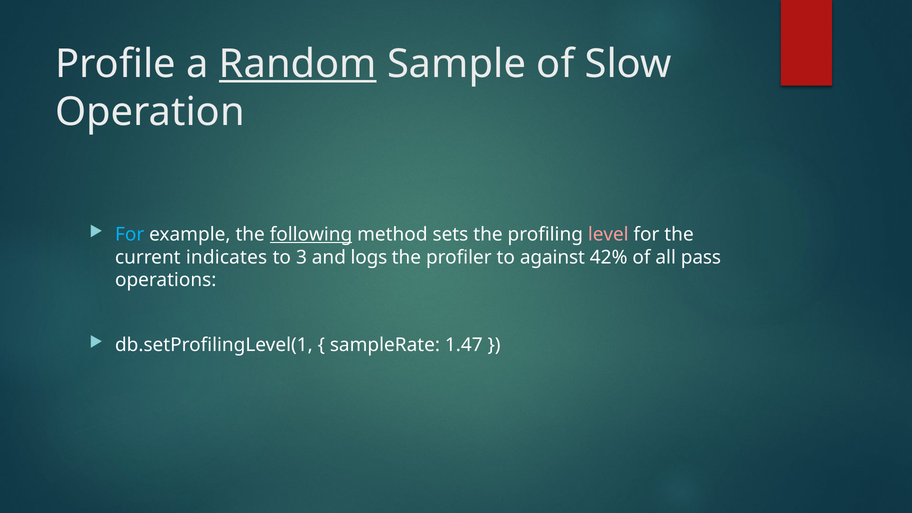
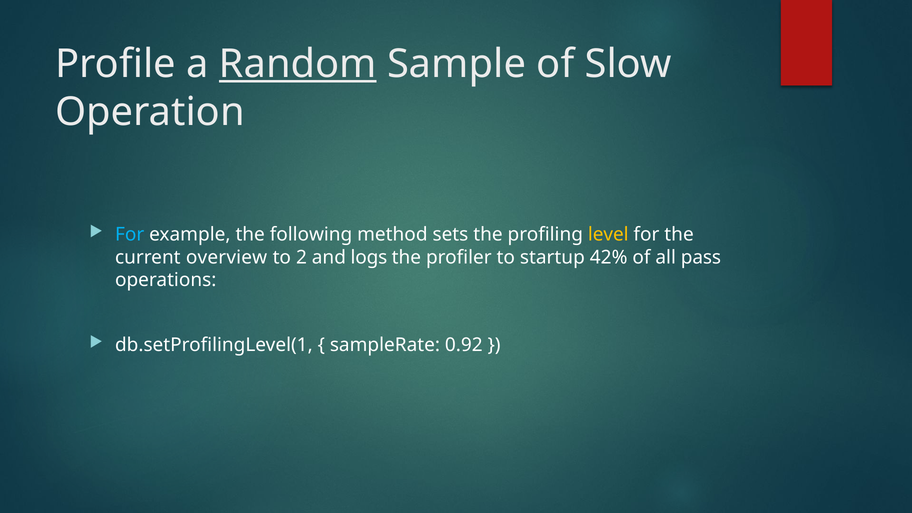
following underline: present -> none
level colour: pink -> yellow
indicates: indicates -> overview
3: 3 -> 2
against: against -> startup
1.47: 1.47 -> 0.92
